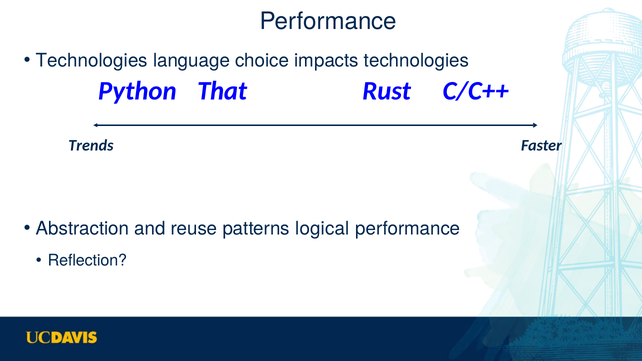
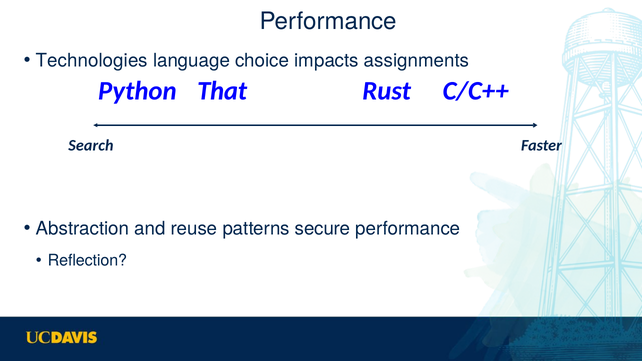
impacts technologies: technologies -> assignments
Trends: Trends -> Search
logical: logical -> secure
